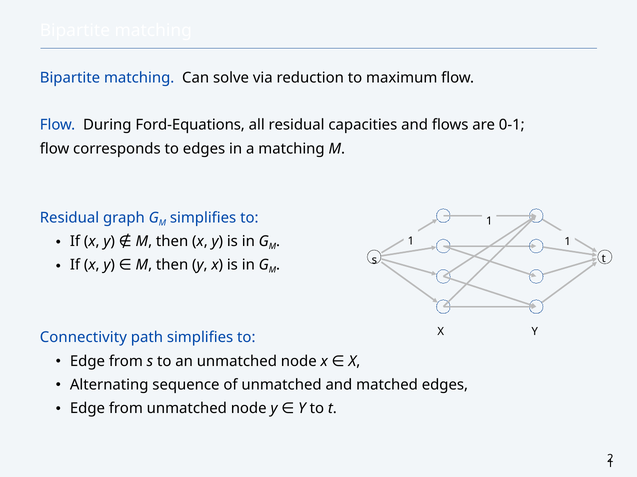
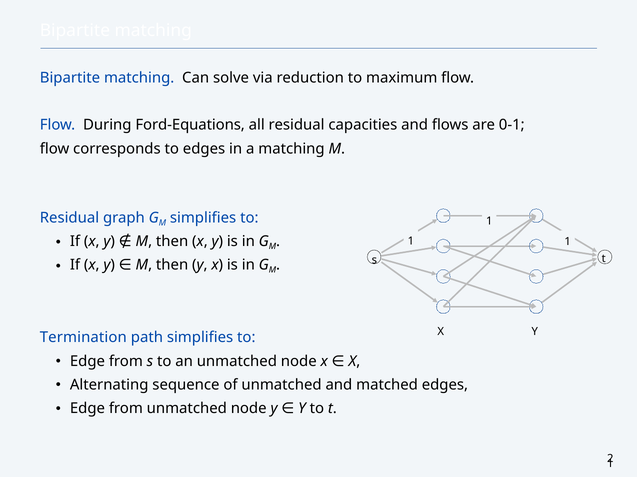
Connectivity: Connectivity -> Termination
